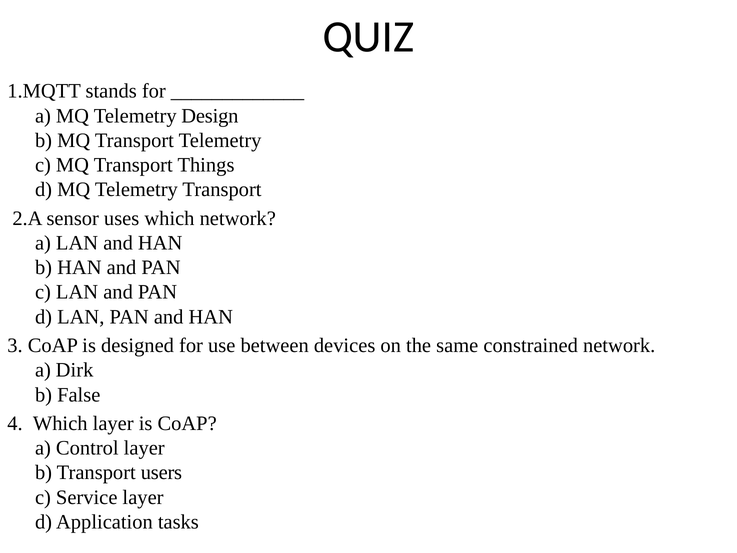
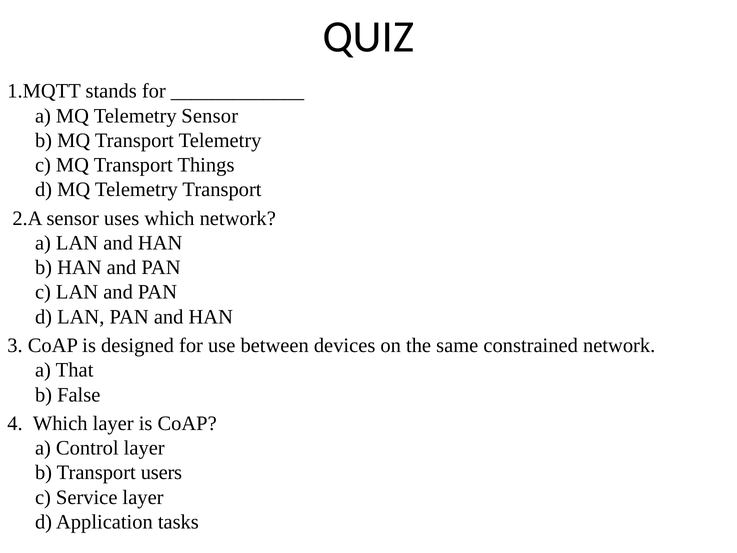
Telemetry Design: Design -> Sensor
Dirk: Dirk -> That
